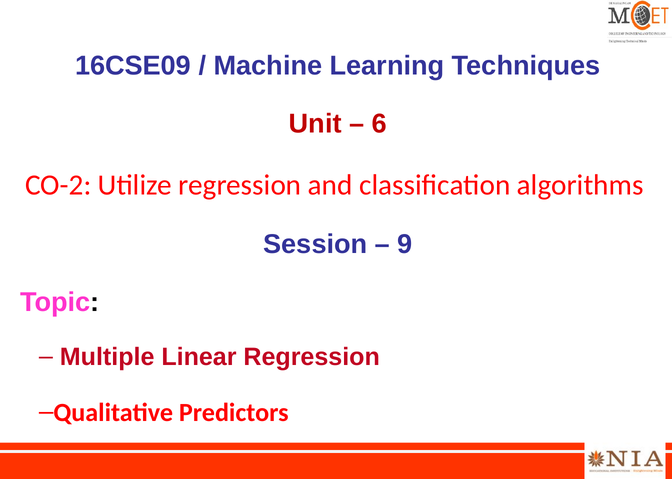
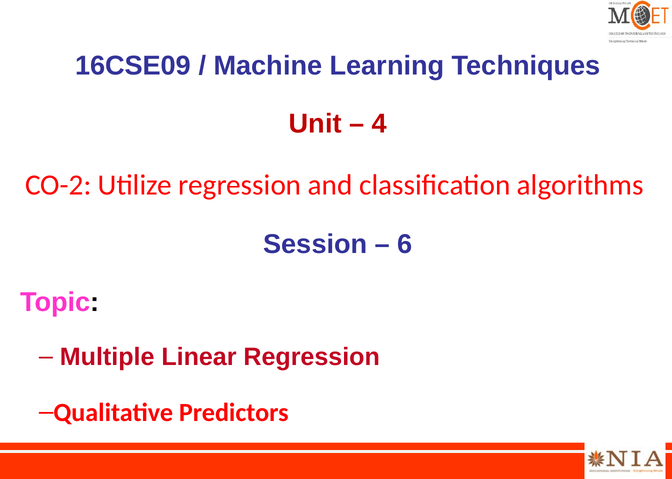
6: 6 -> 4
9: 9 -> 6
